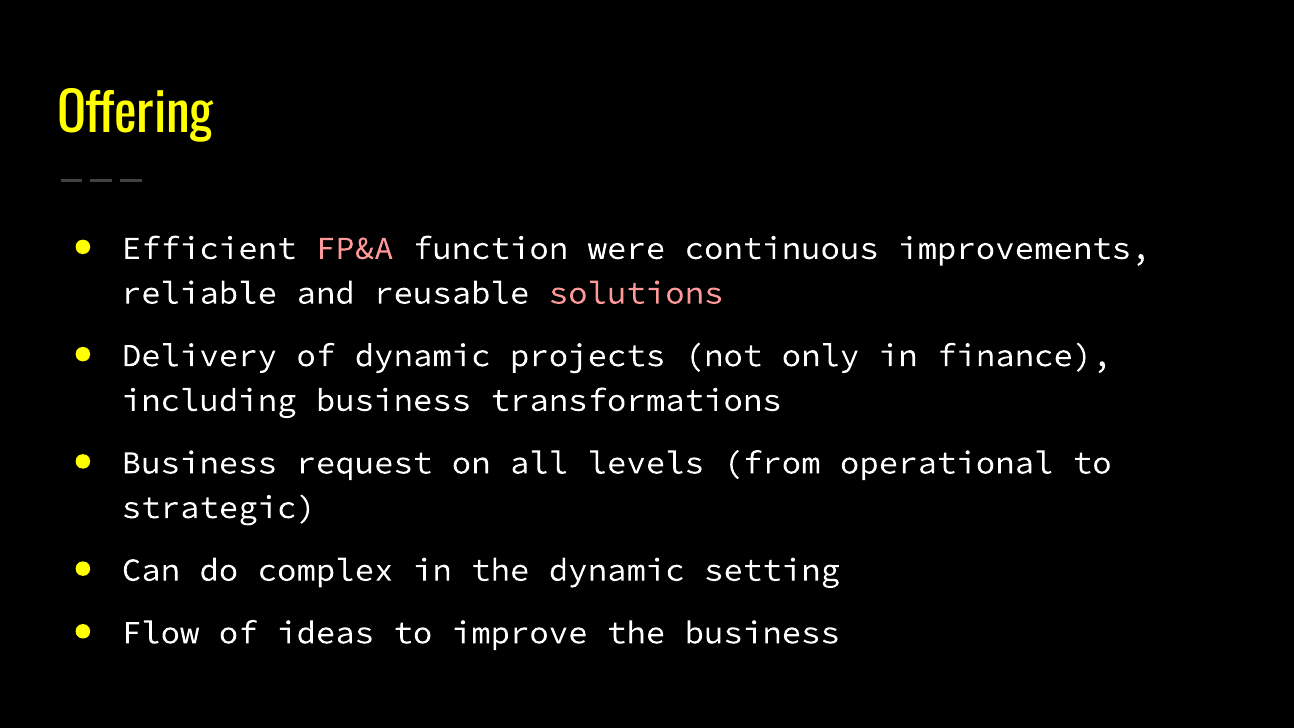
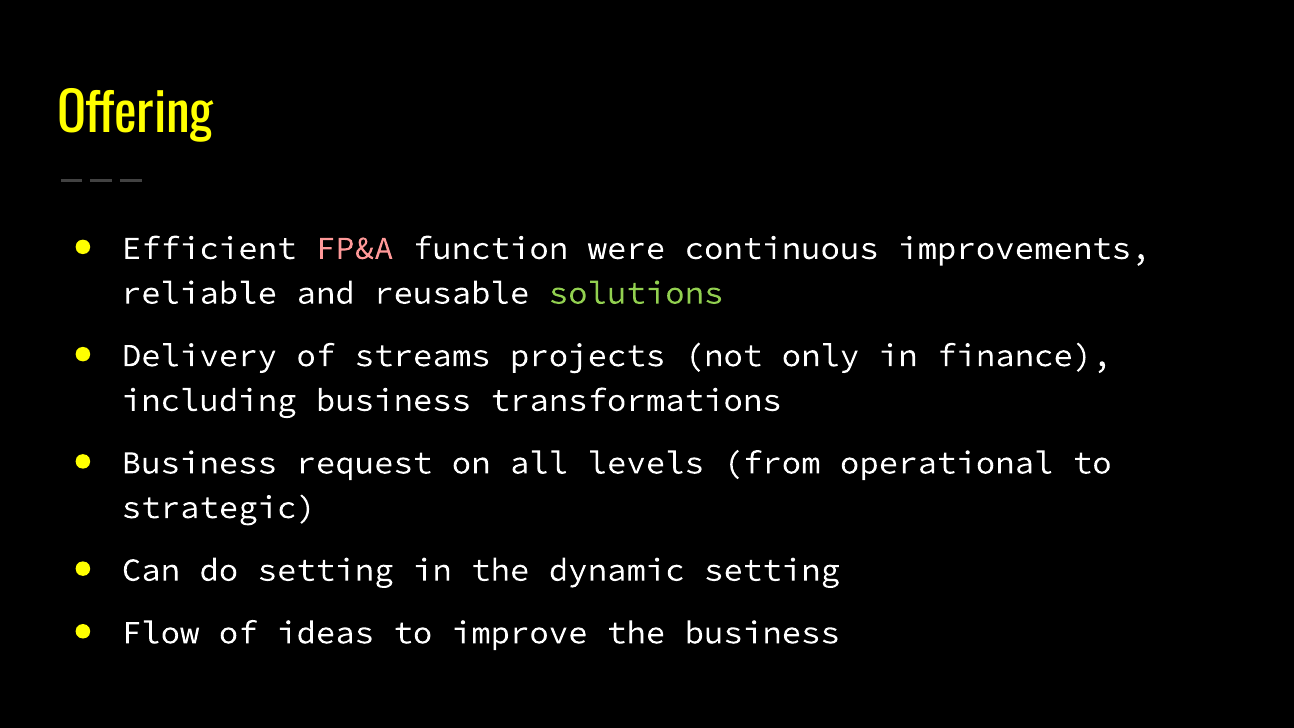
solutions colour: pink -> light green
of dynamic: dynamic -> streams
do complex: complex -> setting
